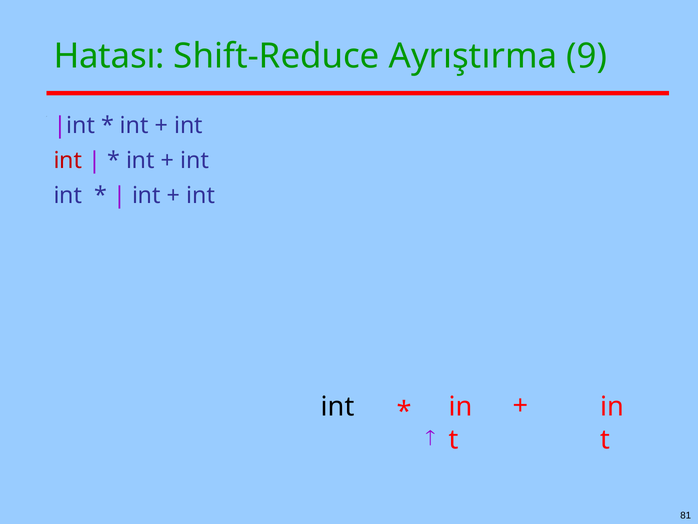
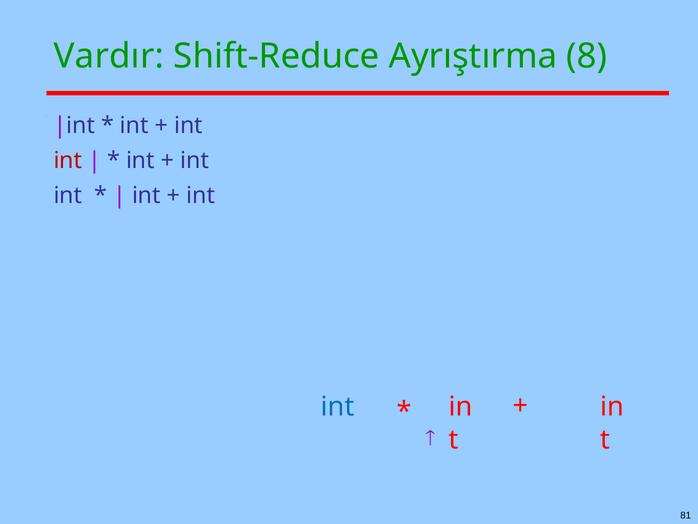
Hatası: Hatası -> Vardır
9: 9 -> 8
int at (338, 407) colour: black -> blue
